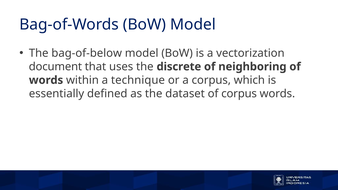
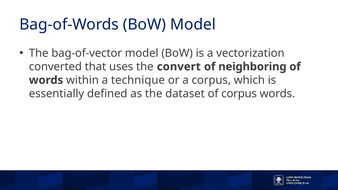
bag-of-below: bag-of-below -> bag-of-vector
document: document -> converted
discrete: discrete -> convert
